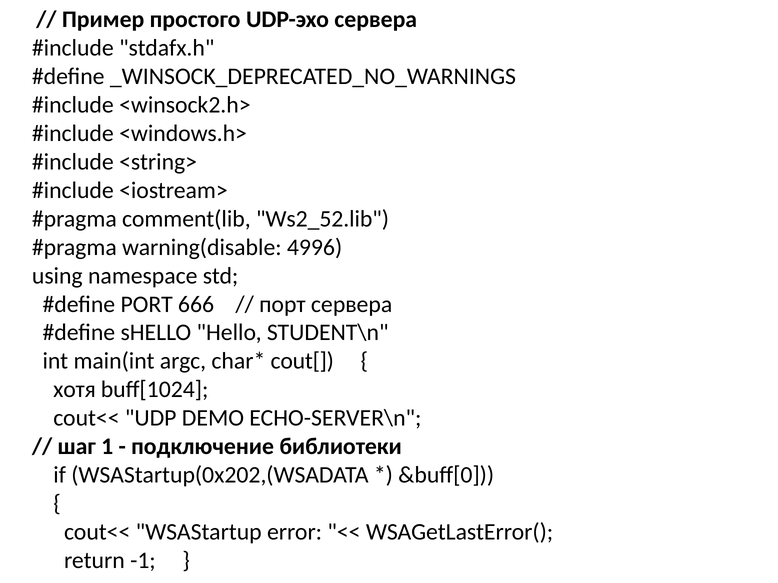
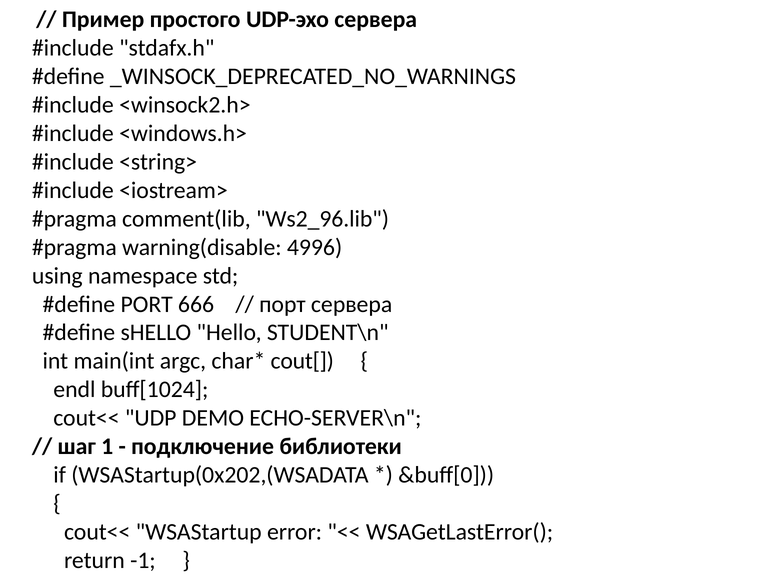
Ws2_52.lib: Ws2_52.lib -> Ws2_96.lib
хотя: хотя -> endl
